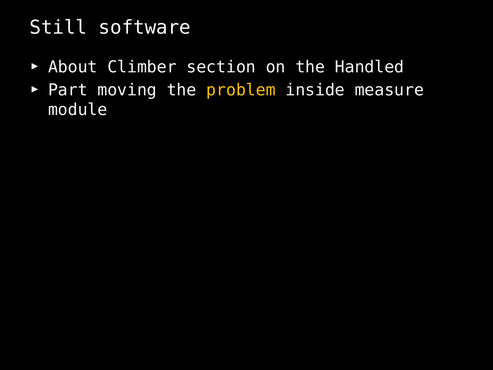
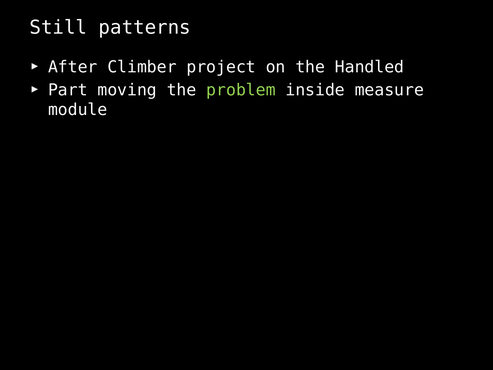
software: software -> patterns
About: About -> After
section: section -> project
problem colour: yellow -> light green
